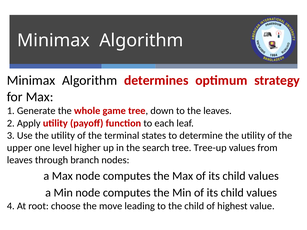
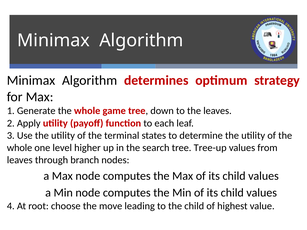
upper at (19, 148): upper -> whole
